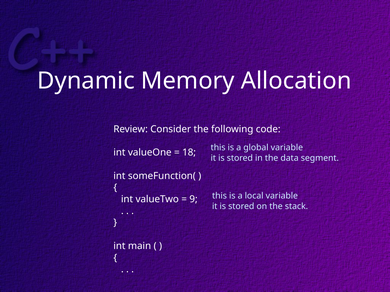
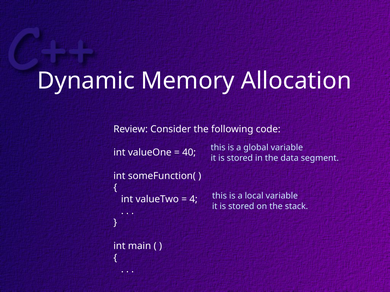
18: 18 -> 40
9: 9 -> 4
